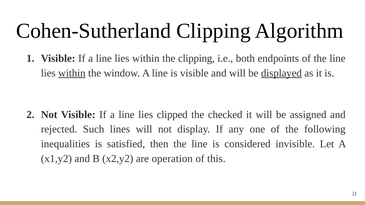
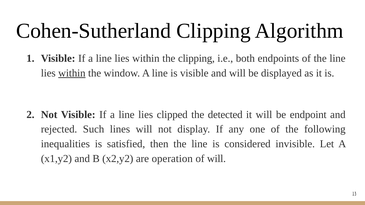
displayed underline: present -> none
checked: checked -> detected
assigned: assigned -> endpoint
of this: this -> will
